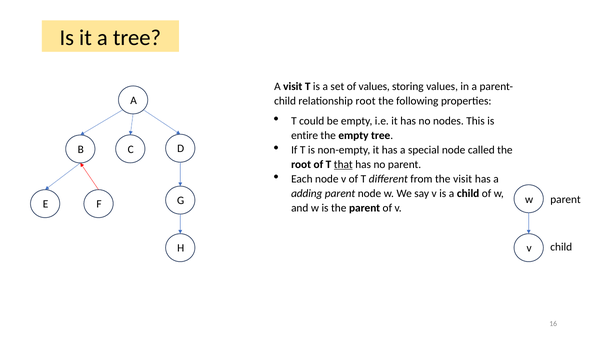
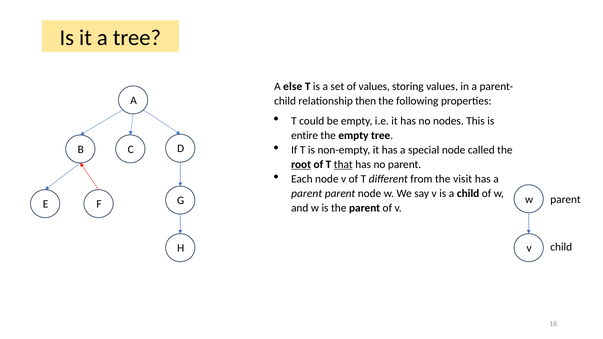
A visit: visit -> else
relationship root: root -> then
root at (301, 164) underline: none -> present
adding at (307, 193): adding -> parent
